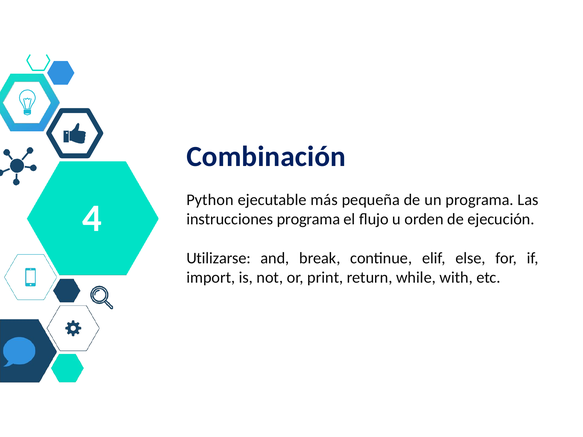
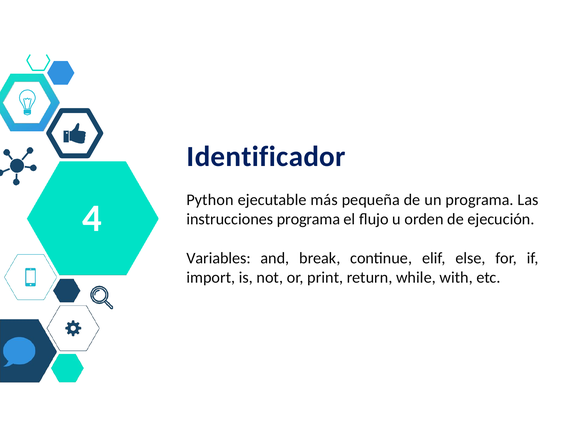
Combinación: Combinación -> Identificador
Utilizarse: Utilizarse -> Variables
